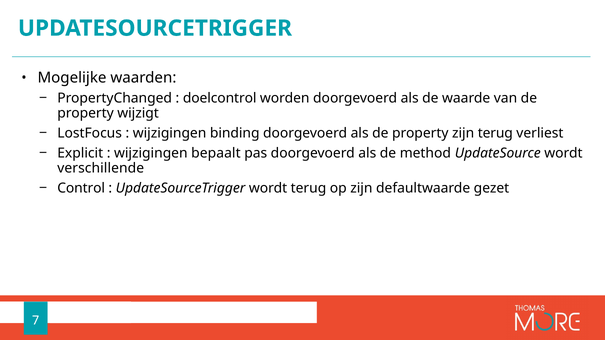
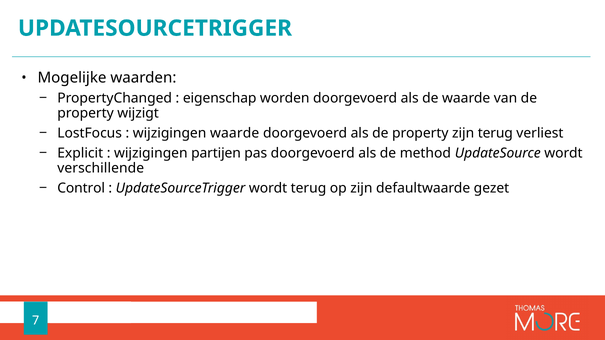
doelcontrol: doelcontrol -> eigenschap
wijzigingen binding: binding -> waarde
bepaalt: bepaalt -> partijen
